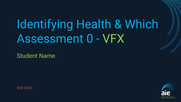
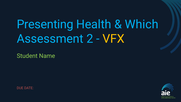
Identifying: Identifying -> Presenting
0: 0 -> 2
VFX colour: light green -> yellow
